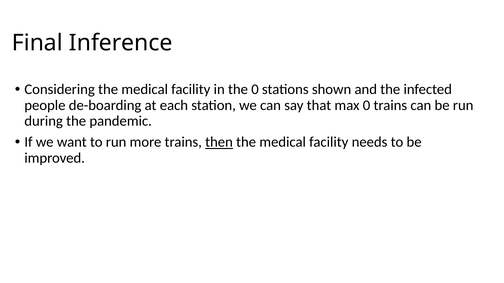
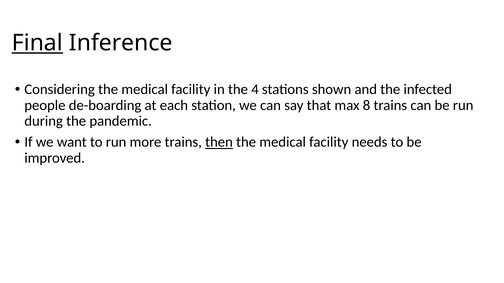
Final underline: none -> present
the 0: 0 -> 4
max 0: 0 -> 8
